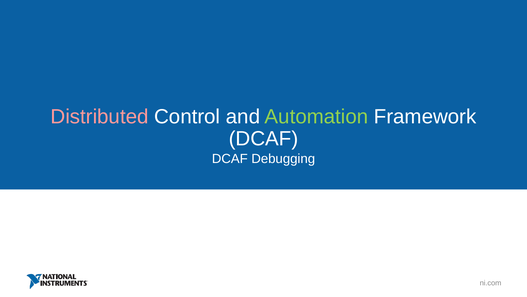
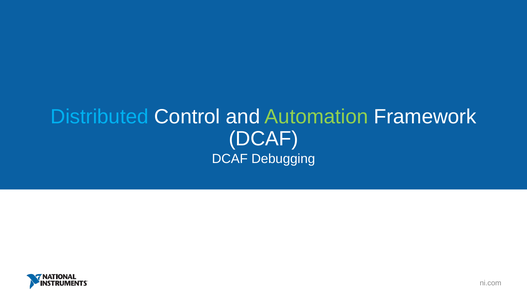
Distributed colour: pink -> light blue
